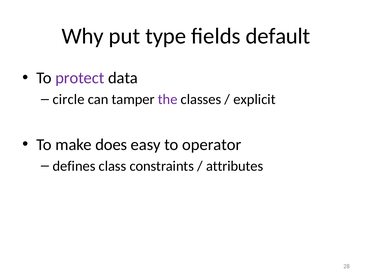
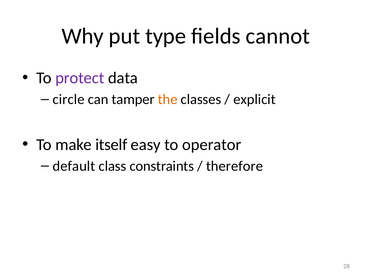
default: default -> cannot
the colour: purple -> orange
does: does -> itself
defines: defines -> default
attributes: attributes -> therefore
